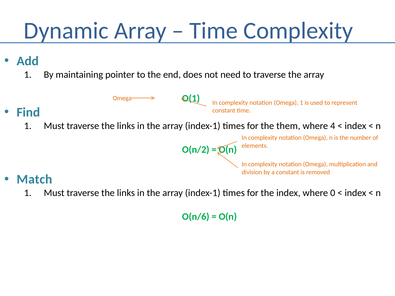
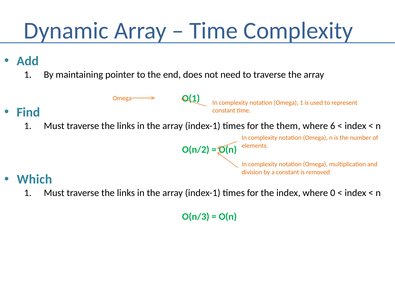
4: 4 -> 6
Match: Match -> Which
O(n/6: O(n/6 -> O(n/3
